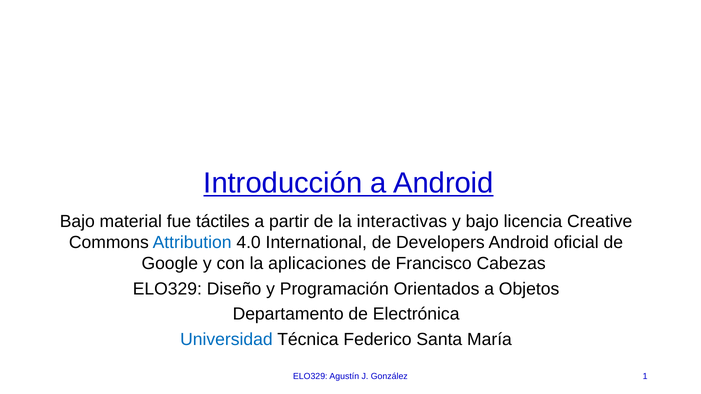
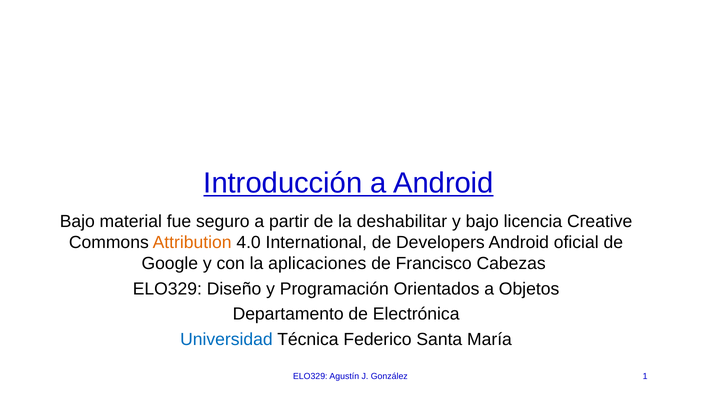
táctiles: táctiles -> seguro
interactivas: interactivas -> deshabilitar
Attribution colour: blue -> orange
